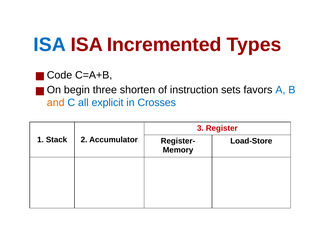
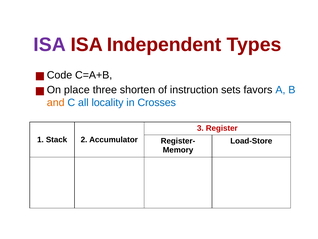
ISA at (50, 45) colour: blue -> purple
Incremented: Incremented -> Independent
begin: begin -> place
explicit: explicit -> locality
